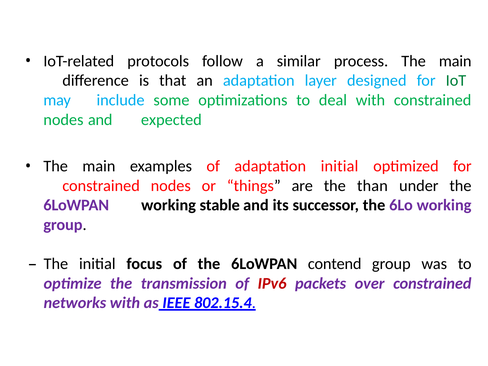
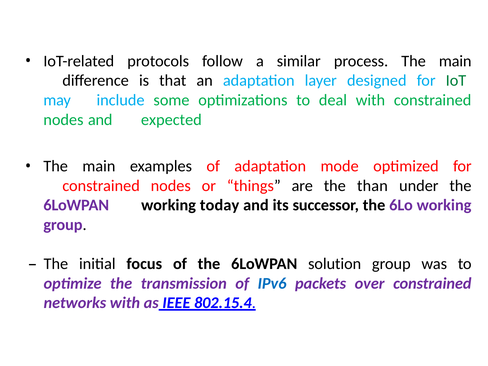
adaptation initial: initial -> mode
stable: stable -> today
contend: contend -> solution
IPv6 colour: red -> blue
